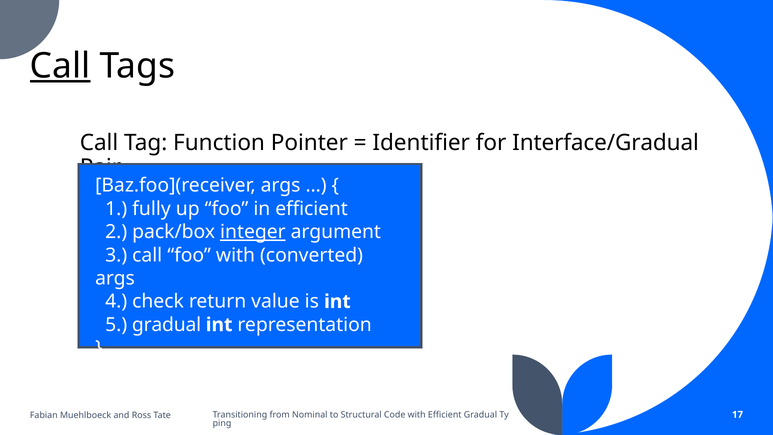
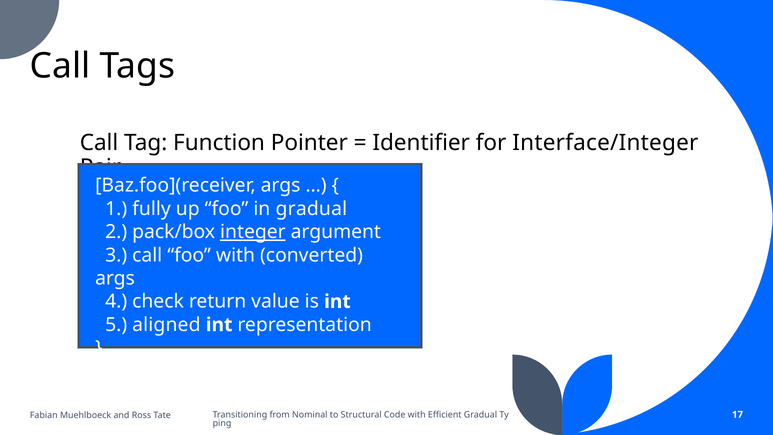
Call at (60, 66) underline: present -> none
Interface/Gradual: Interface/Gradual -> Interface/Integer
in efficient: efficient -> gradual
5 gradual: gradual -> aligned
